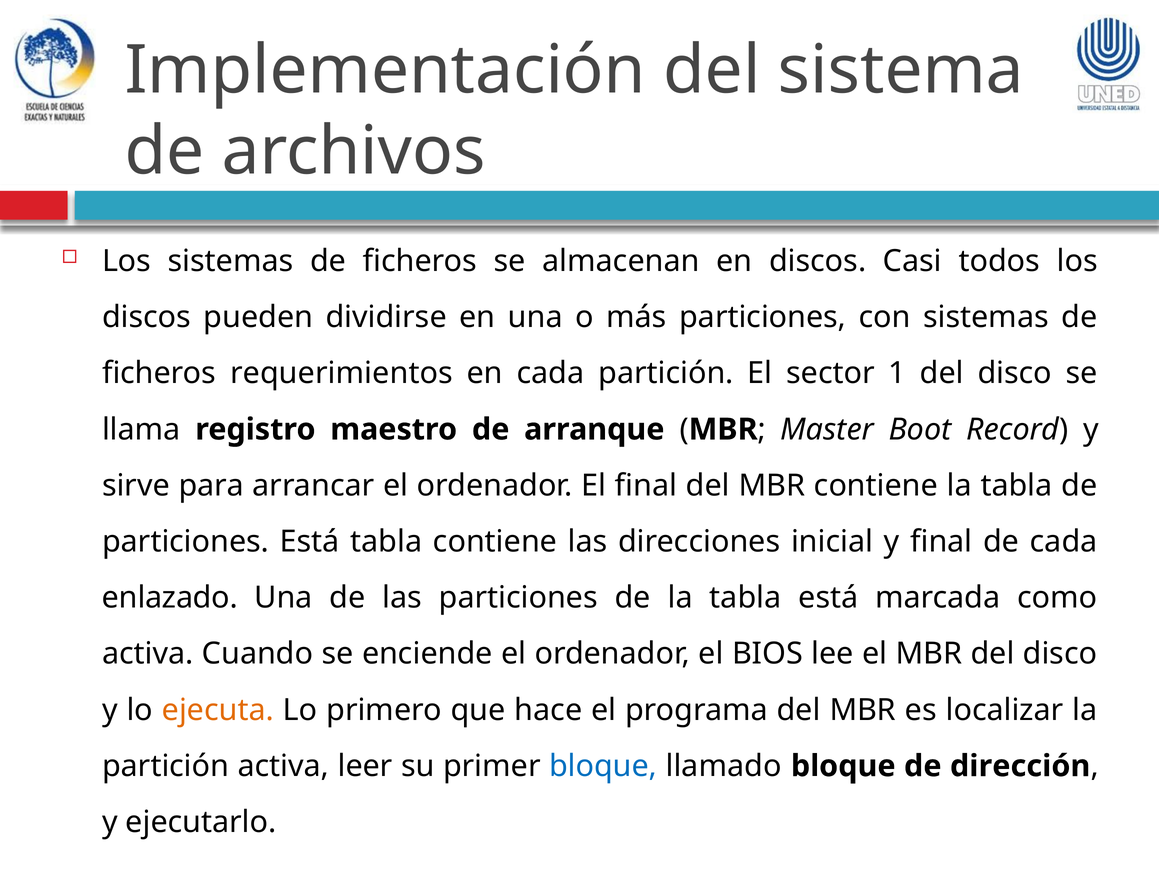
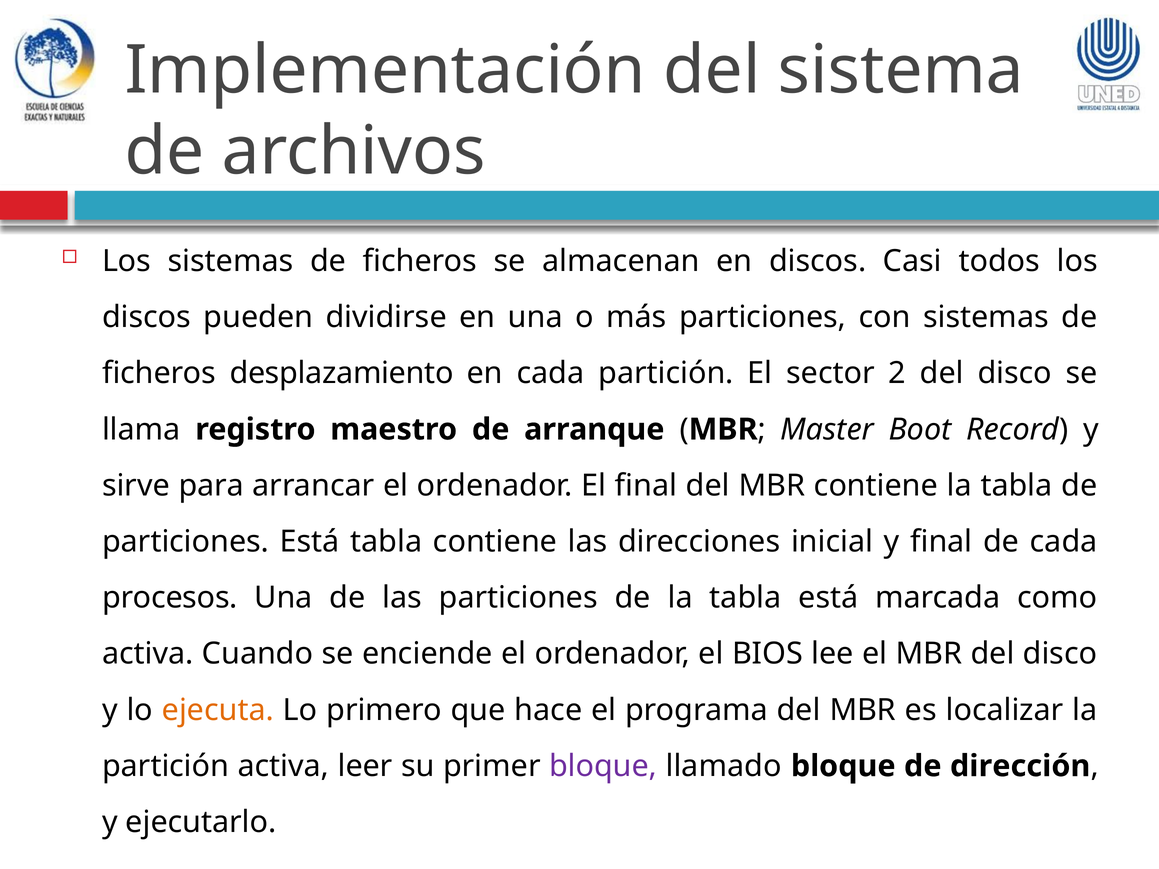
requerimientos: requerimientos -> desplazamiento
1: 1 -> 2
enlazado: enlazado -> procesos
bloque at (603, 766) colour: blue -> purple
